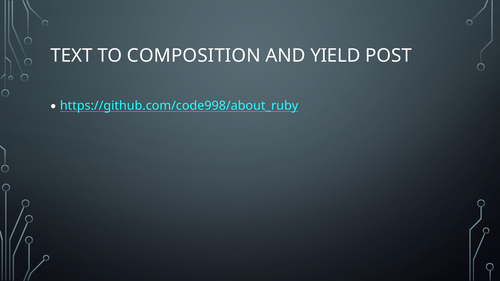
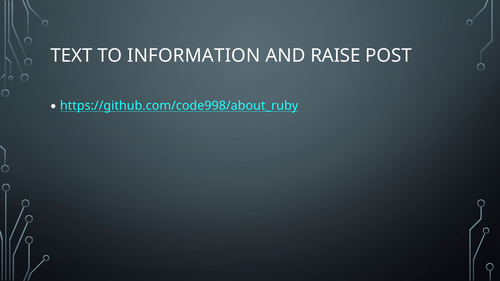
COMPOSITION: COMPOSITION -> INFORMATION
YIELD: YIELD -> RAISE
